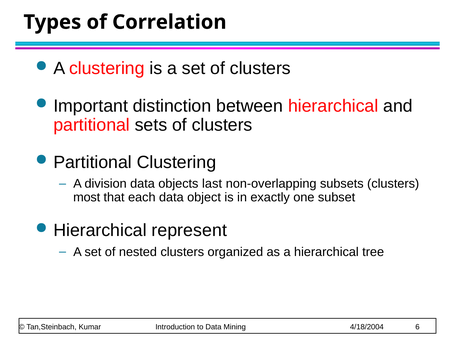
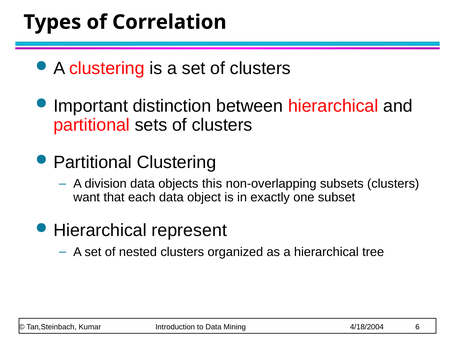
last: last -> this
most: most -> want
